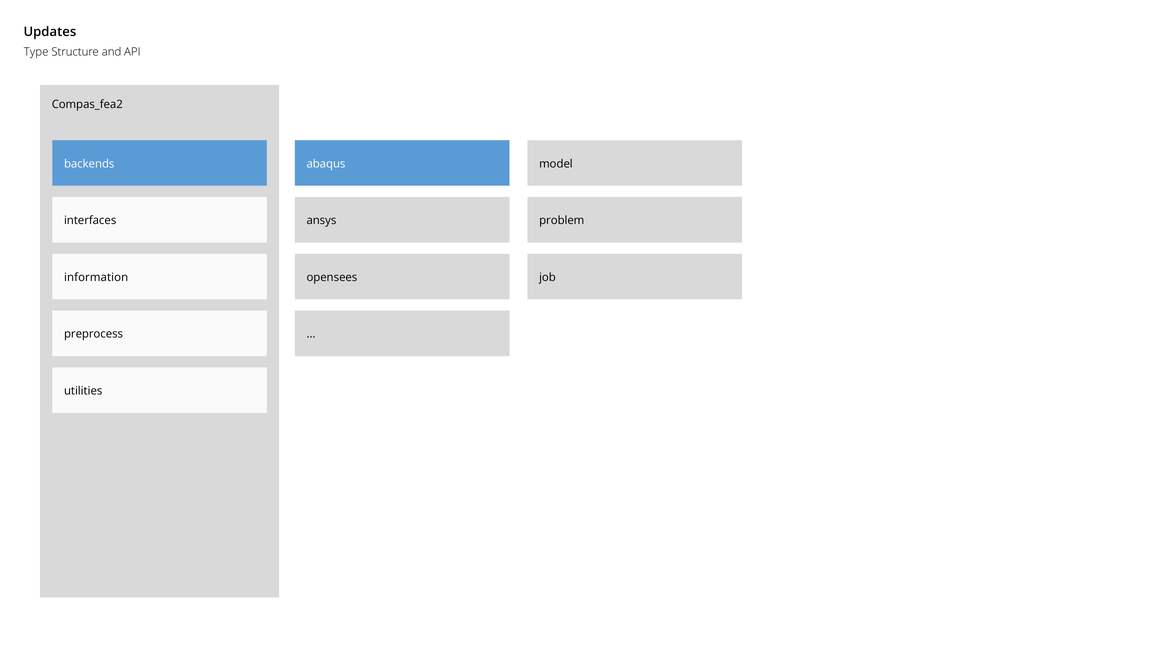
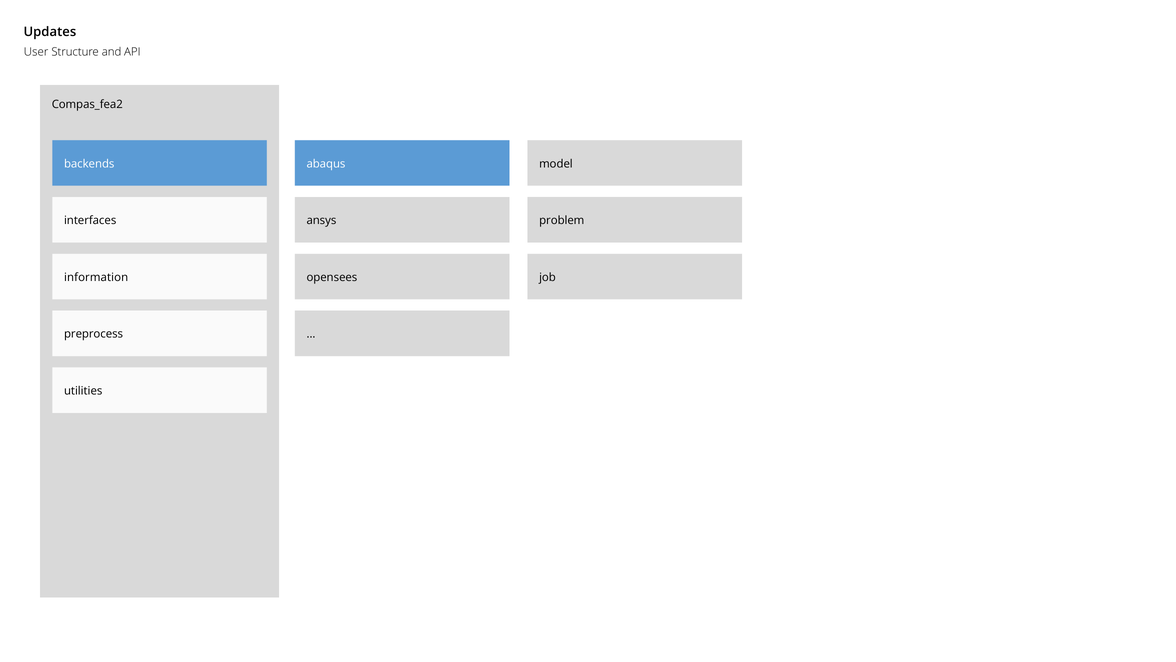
Type: Type -> User
